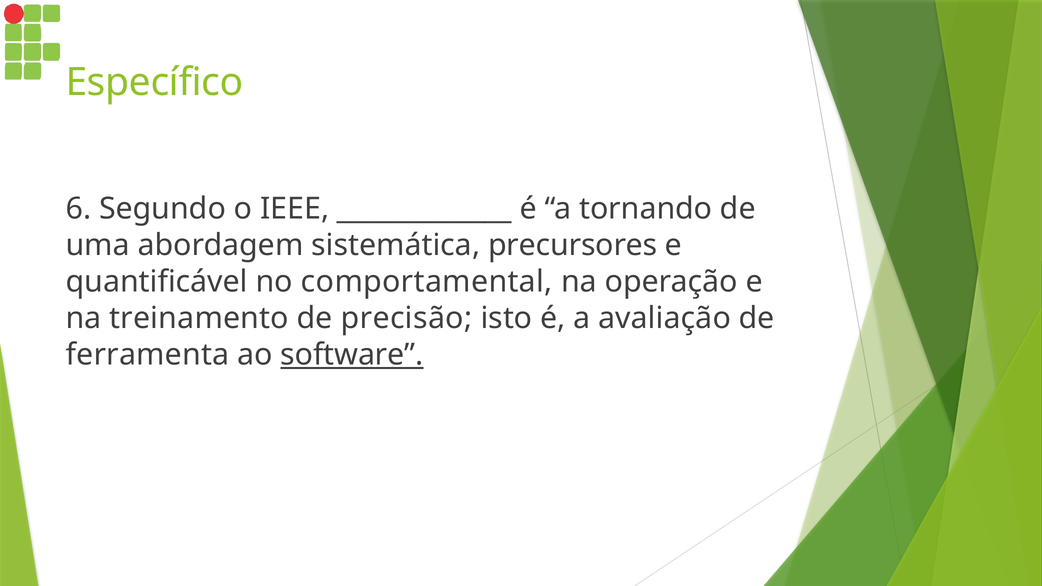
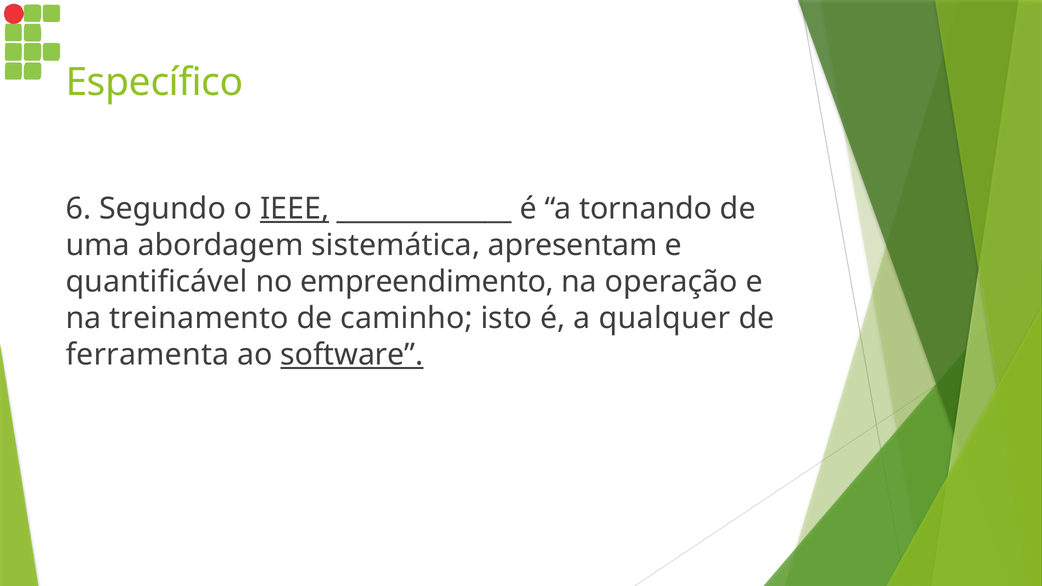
IEEE underline: none -> present
precursores: precursores -> apresentam
comportamental: comportamental -> empreendimento
precisão: precisão -> caminho
avaliação: avaliação -> qualquer
